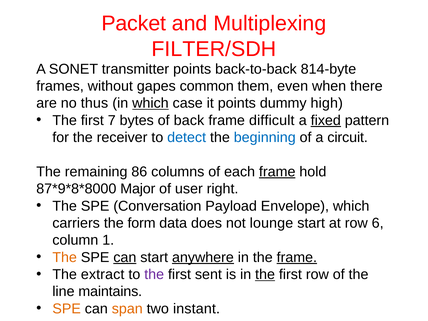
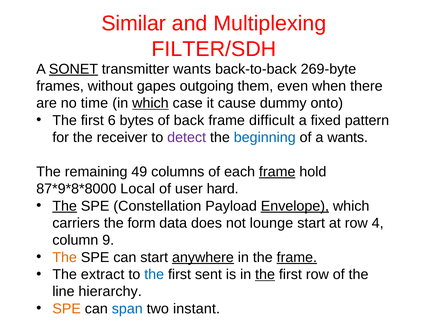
Packet: Packet -> Similar
SONET underline: none -> present
transmitter points: points -> wants
814-byte: 814-byte -> 269-byte
common: common -> outgoing
thus: thus -> time
it points: points -> cause
high: high -> onto
7: 7 -> 6
fixed underline: present -> none
detect colour: blue -> purple
a circuit: circuit -> wants
86: 86 -> 49
Major: Major -> Local
right: right -> hard
The at (65, 206) underline: none -> present
Conversation: Conversation -> Constellation
Envelope underline: none -> present
6: 6 -> 4
1: 1 -> 9
can at (125, 257) underline: present -> none
the at (154, 274) colour: purple -> blue
maintains: maintains -> hierarchy
span colour: orange -> blue
